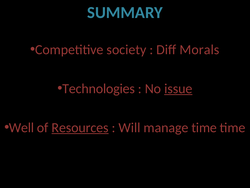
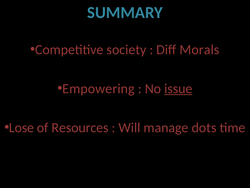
Technologies: Technologies -> Empowering
Well: Well -> Lose
Resources underline: present -> none
manage time: time -> dots
